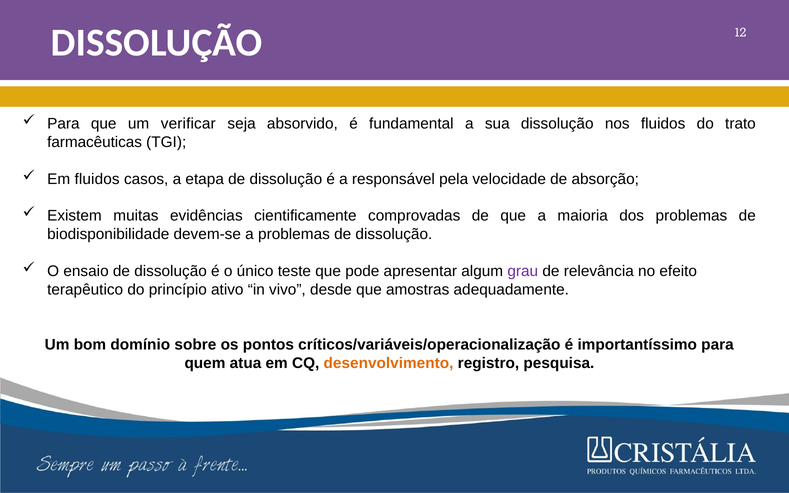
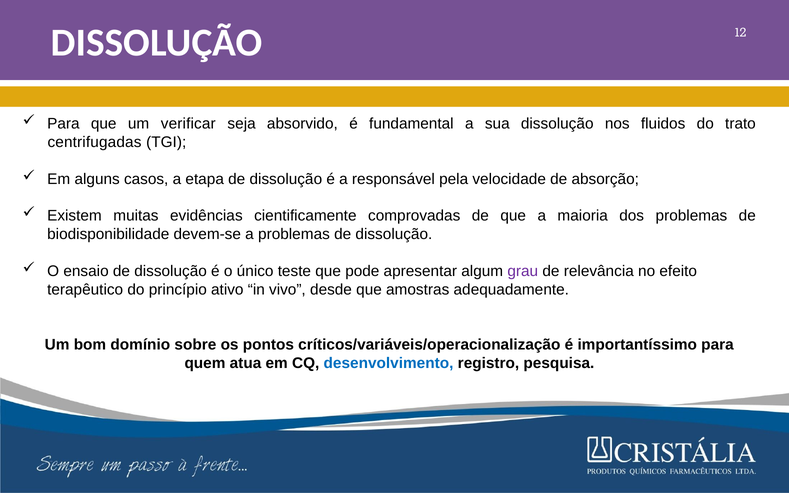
farmacêuticas: farmacêuticas -> centrifugadas
Em fluidos: fluidos -> alguns
desenvolvimento colour: orange -> blue
